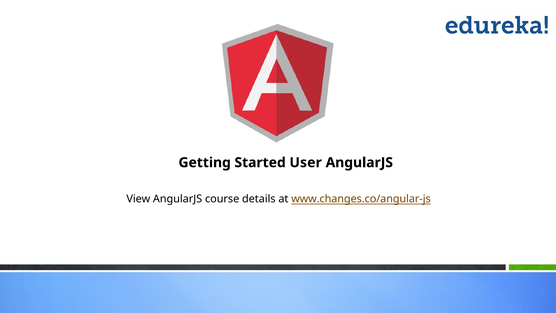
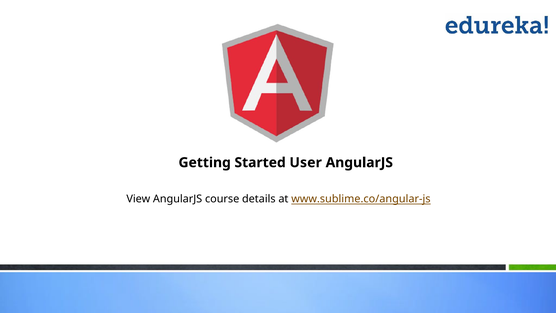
www.changes.co/angular-js: www.changes.co/angular-js -> www.sublime.co/angular-js
